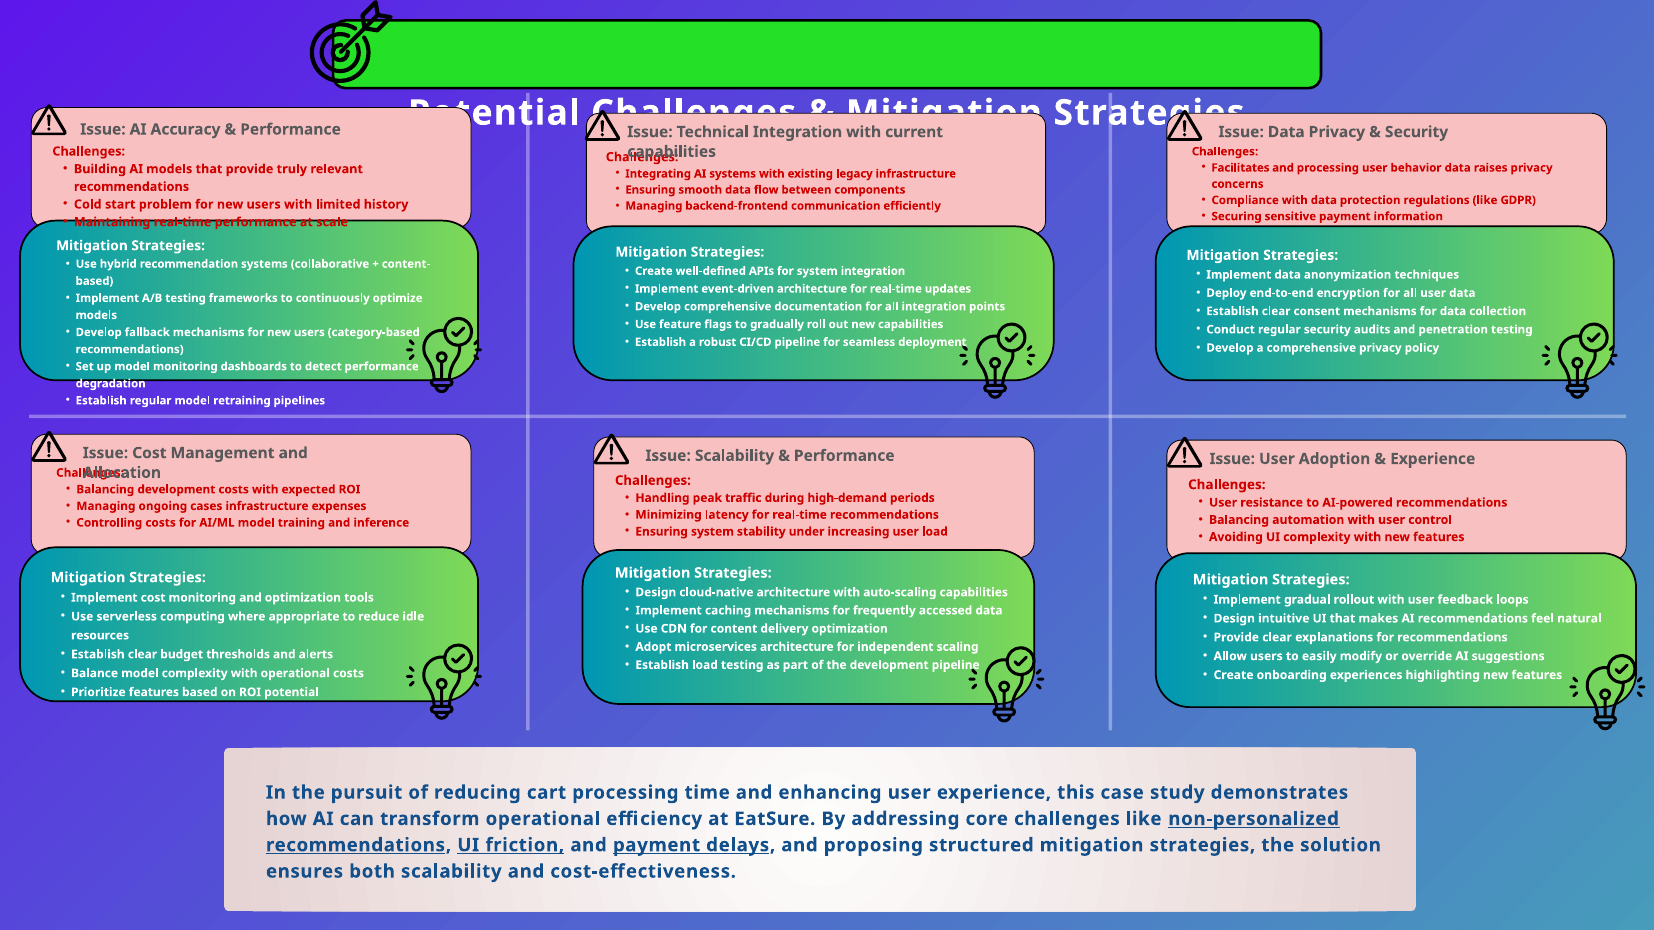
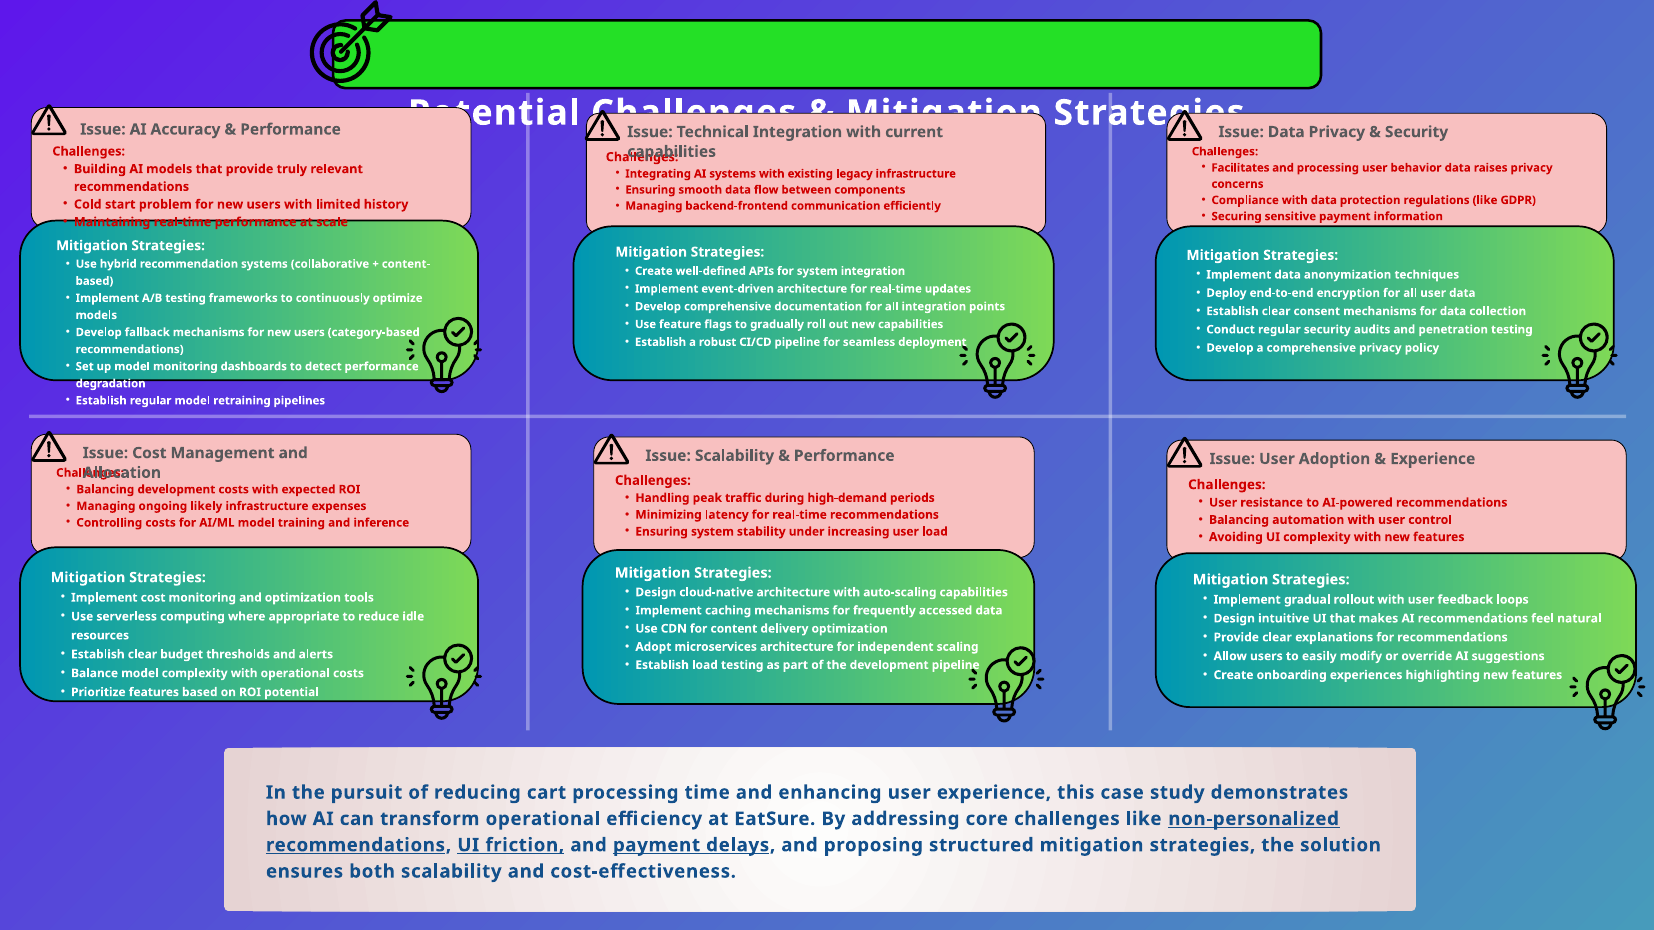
cases: cases -> likely
